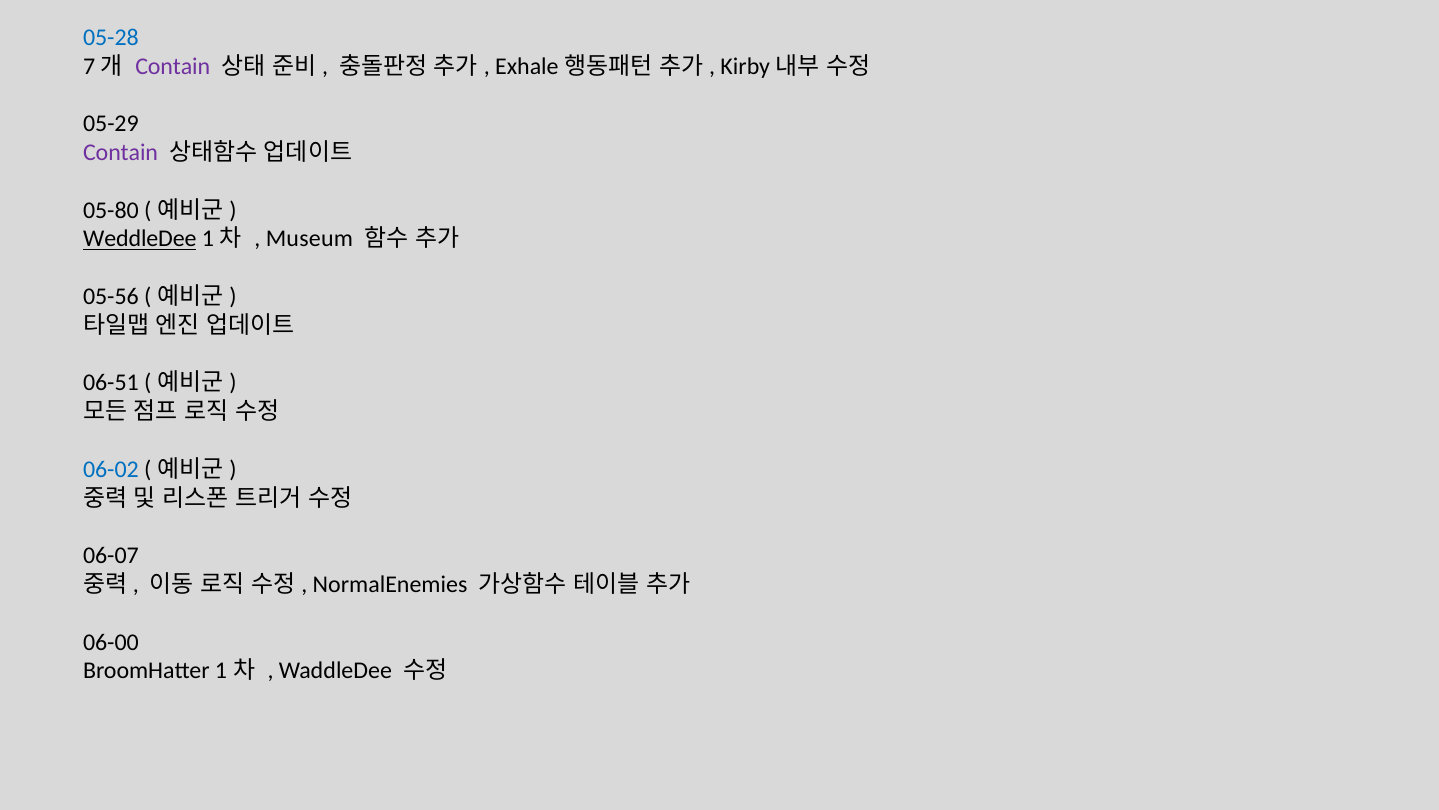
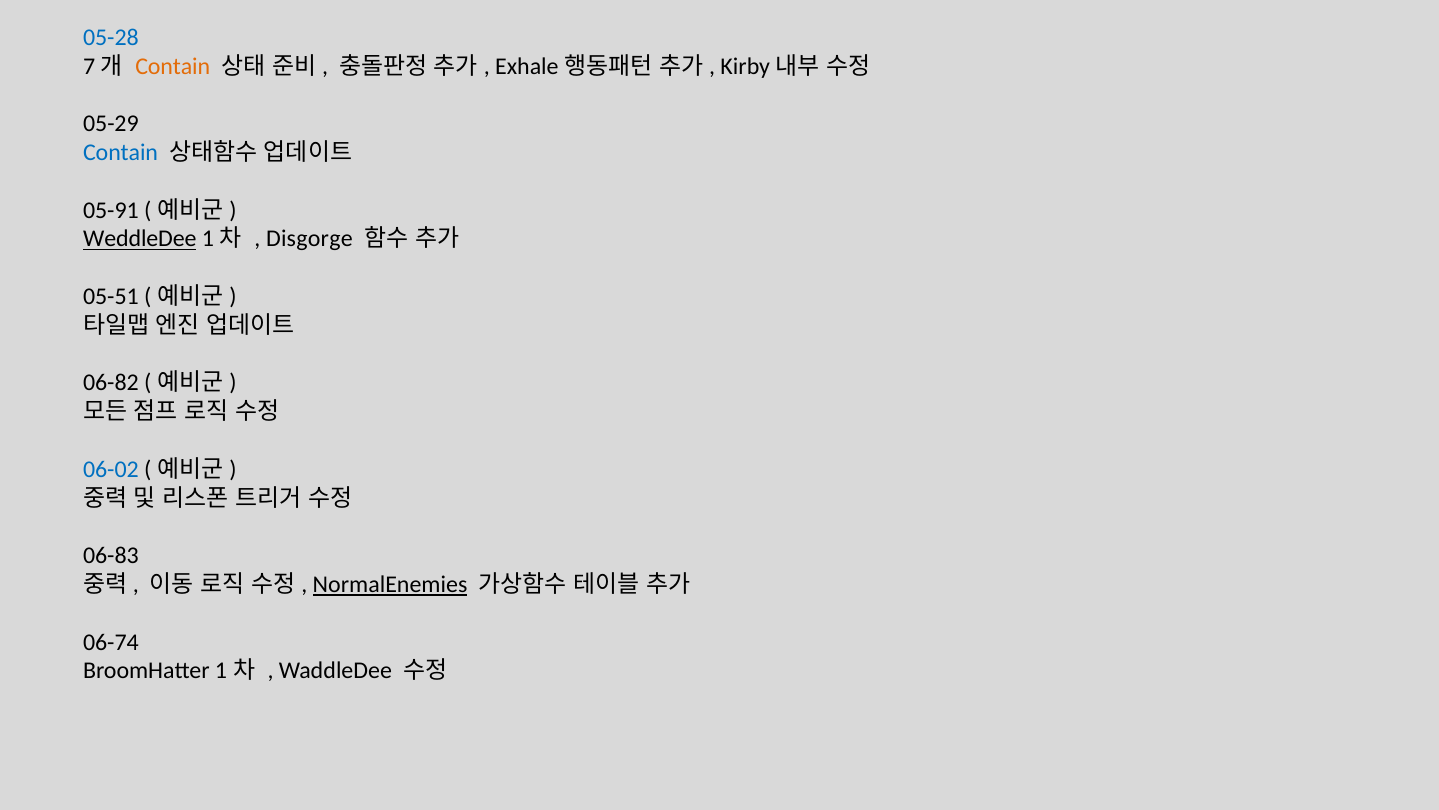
Contain at (173, 66) colour: purple -> orange
Contain at (121, 152) colour: purple -> blue
05-80: 05-80 -> 05-91
Museum: Museum -> Disgorge
05-56: 05-56 -> 05-51
06-51: 06-51 -> 06-82
06-07: 06-07 -> 06-83
NormalEnemies underline: none -> present
06-00: 06-00 -> 06-74
